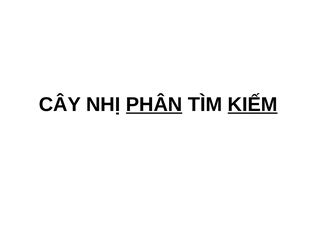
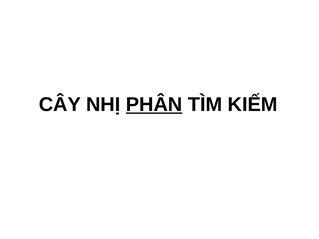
KIẾM underline: present -> none
